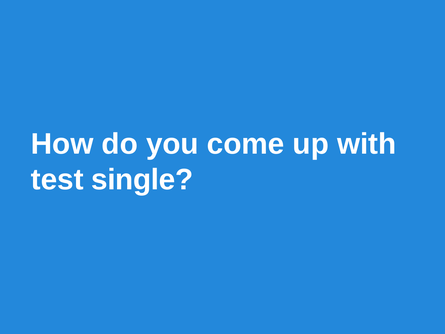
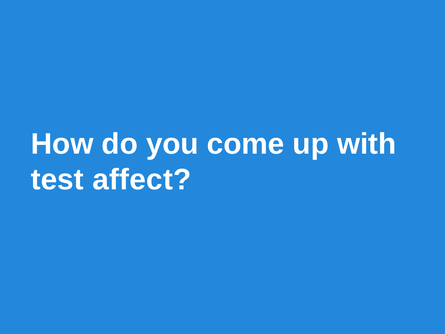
single: single -> affect
